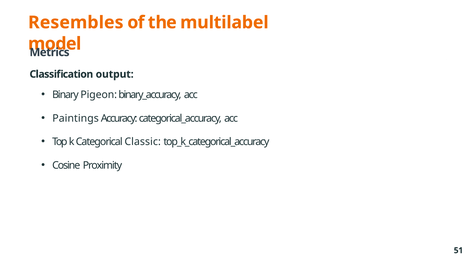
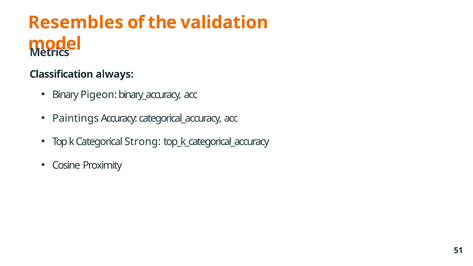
multilabel: multilabel -> validation
output: output -> always
Classic: Classic -> Strong
